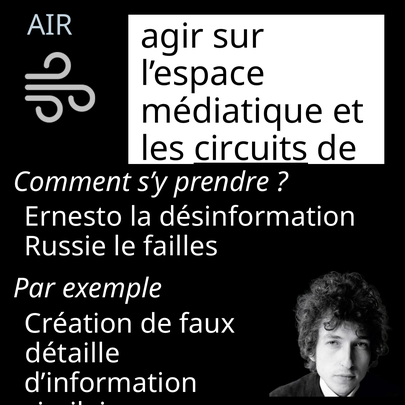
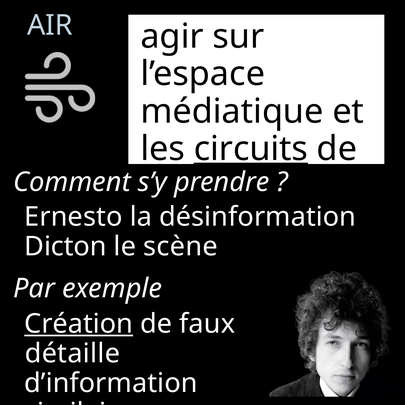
Russie: Russie -> Dicton
failles: failles -> scène
Création underline: none -> present
